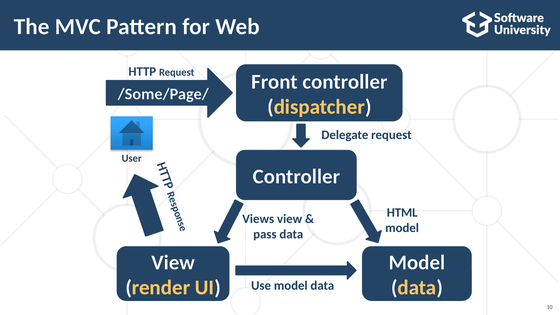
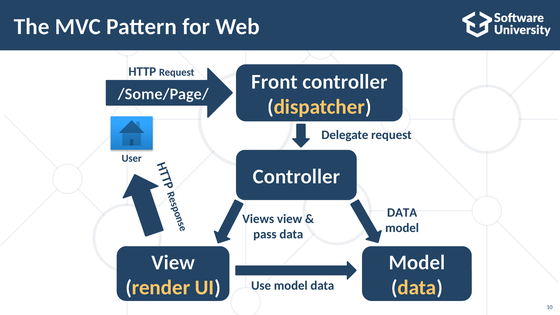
HTML at (402, 213): HTML -> DATA
